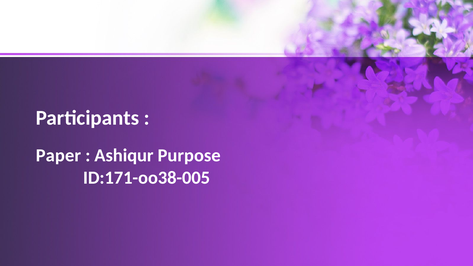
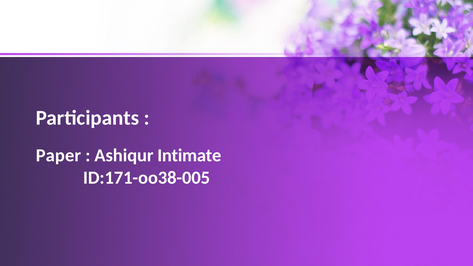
Purpose: Purpose -> Intimate
